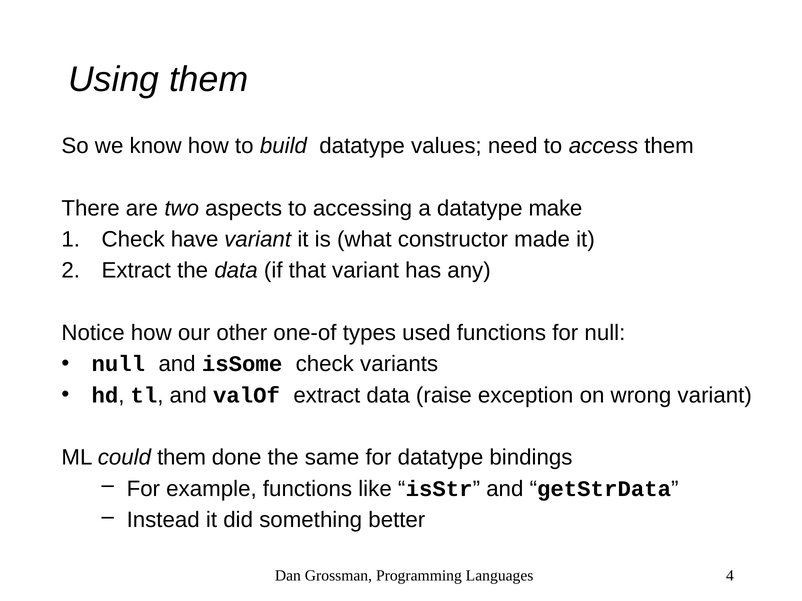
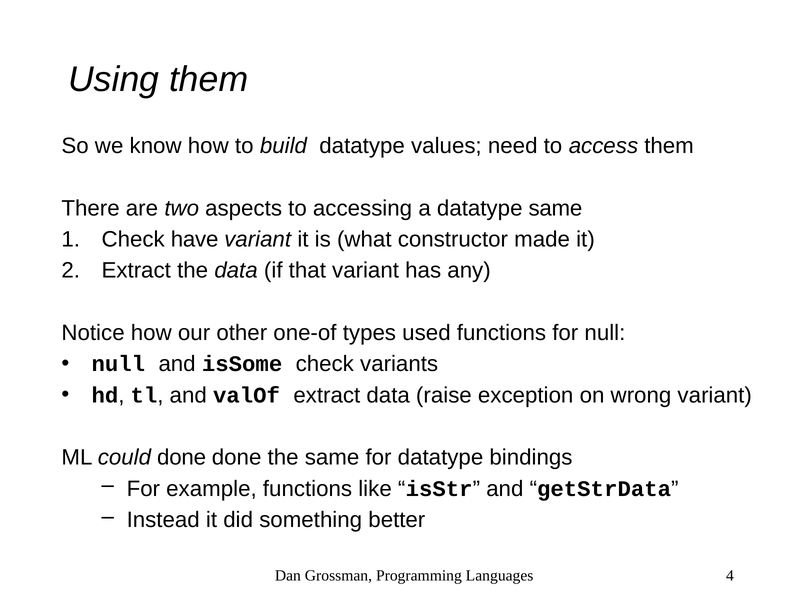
datatype make: make -> same
could them: them -> done
